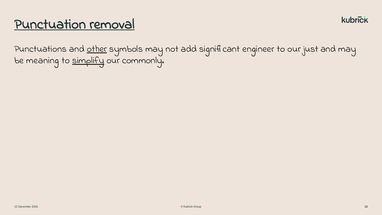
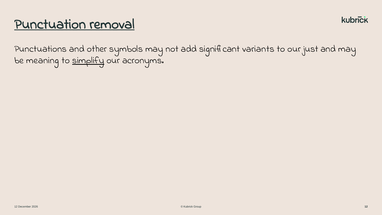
other underline: present -> none
engineer: engineer -> variants
commonly: commonly -> acronyms
